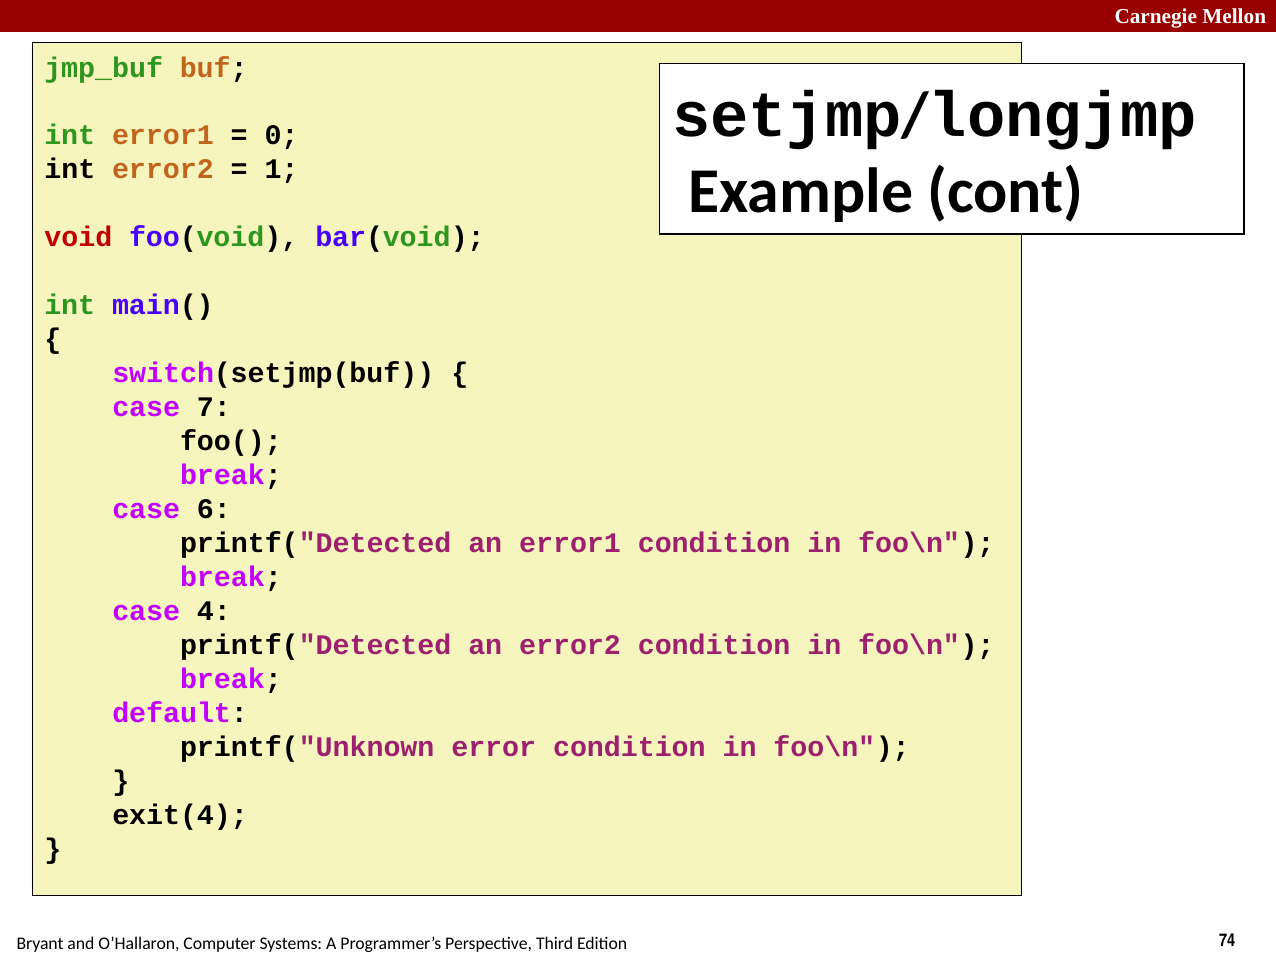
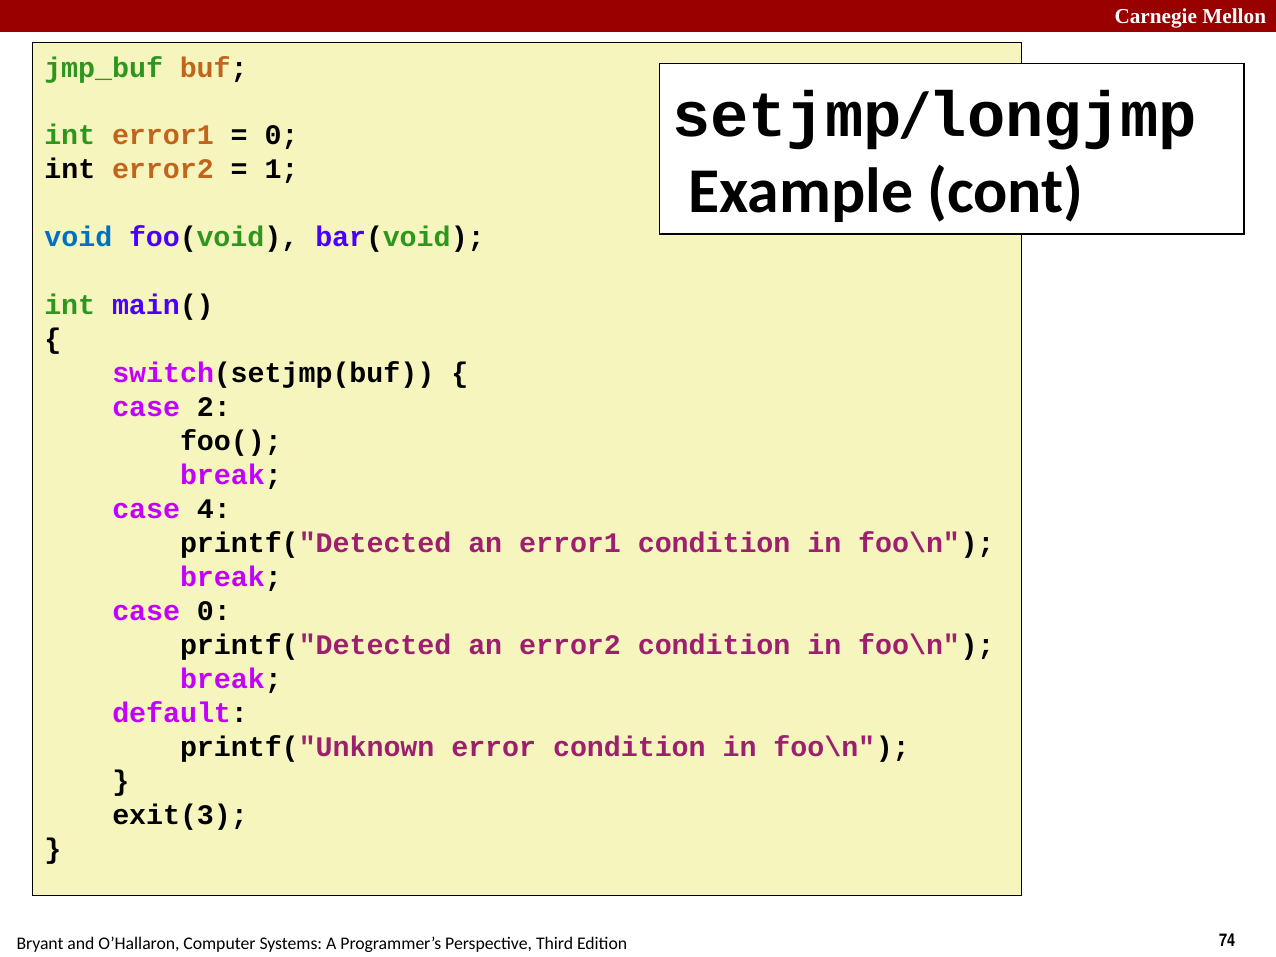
void colour: red -> blue
7: 7 -> 2
6: 6 -> 4
case 4: 4 -> 0
exit(4: exit(4 -> exit(3
